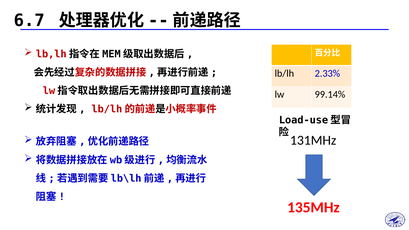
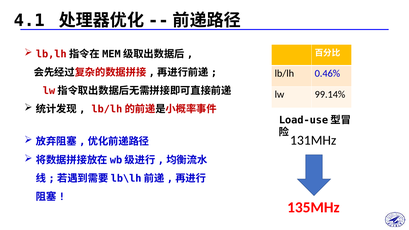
6.7: 6.7 -> 4.1
2.33%: 2.33% -> 0.46%
